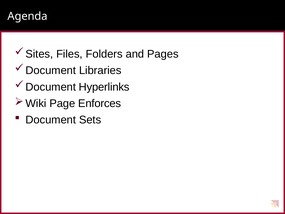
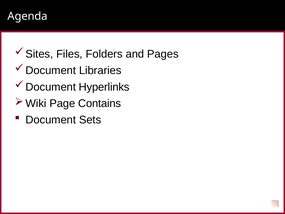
Enforces: Enforces -> Contains
